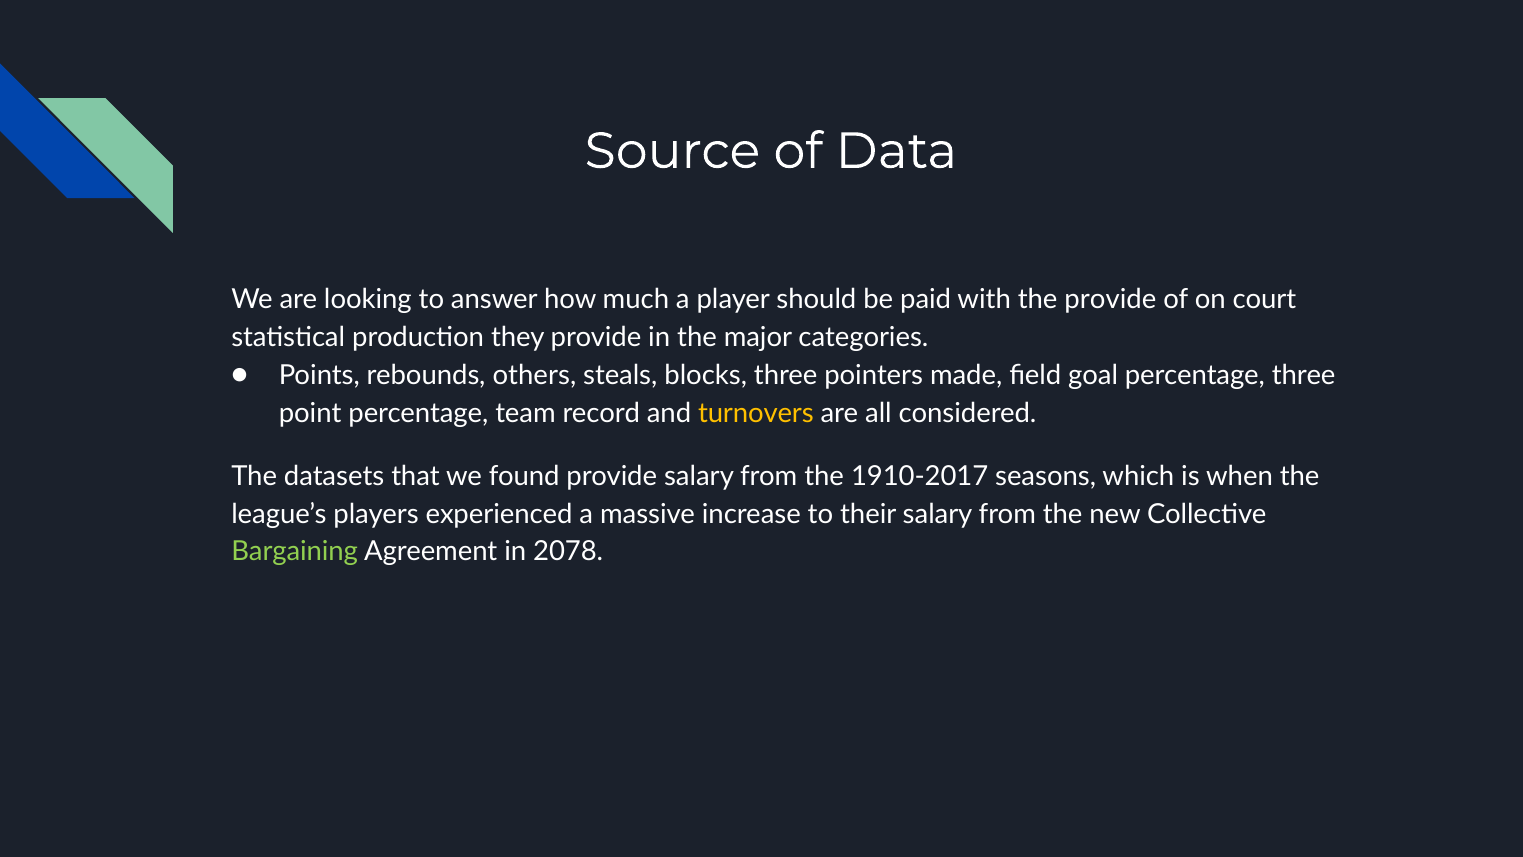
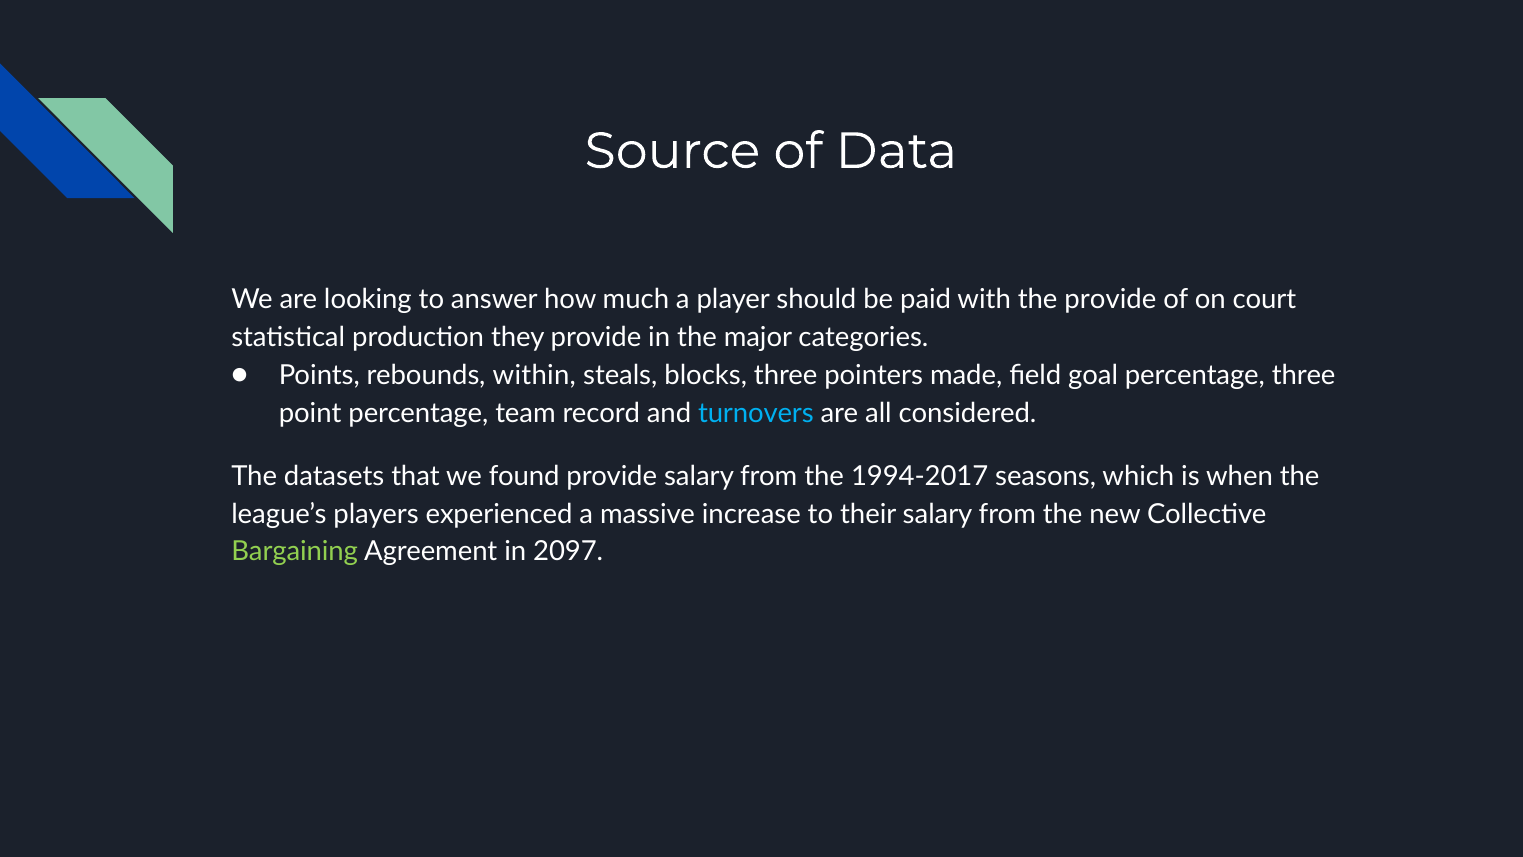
others: others -> within
turnovers colour: yellow -> light blue
1910-2017: 1910-2017 -> 1994-2017
2078: 2078 -> 2097
